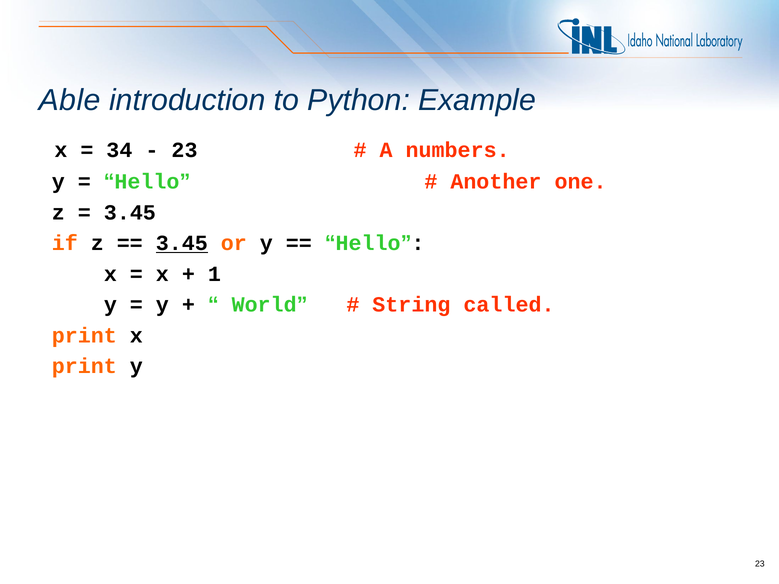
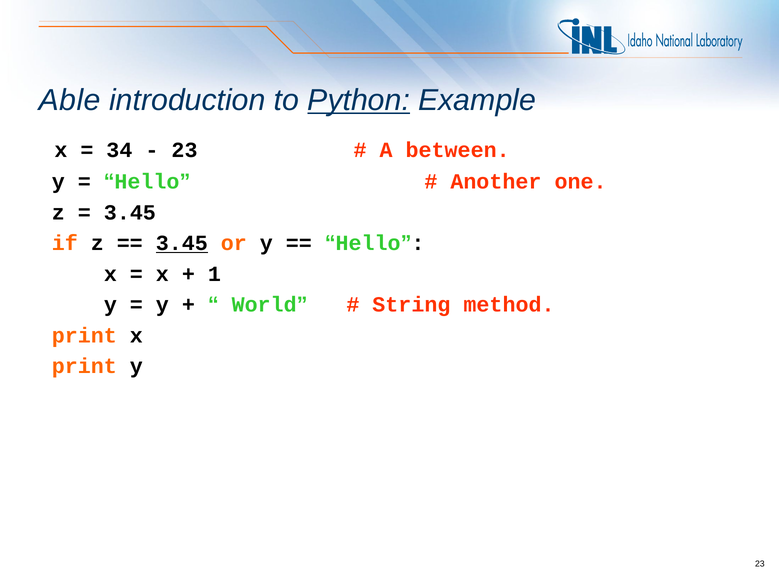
Python underline: none -> present
numbers: numbers -> between
called: called -> method
